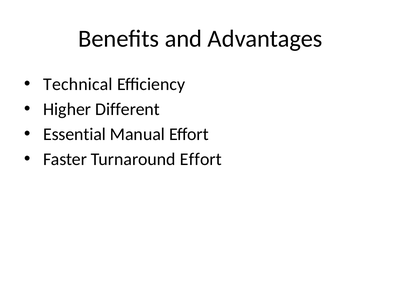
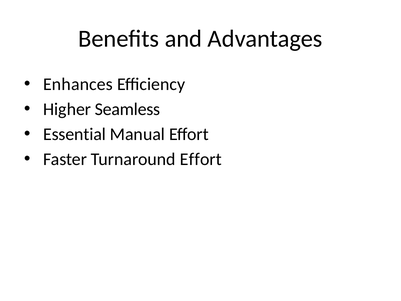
Technical: Technical -> Enhances
Different: Different -> Seamless
